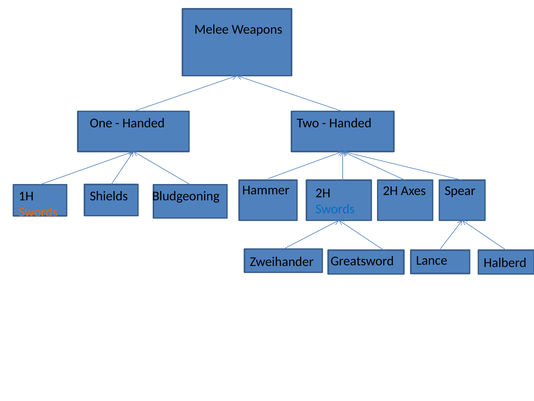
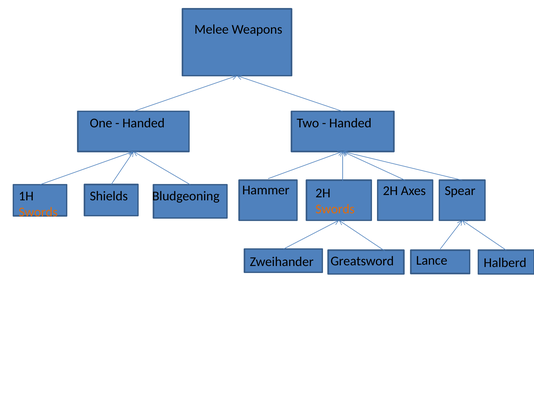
Swords at (335, 209) colour: blue -> orange
